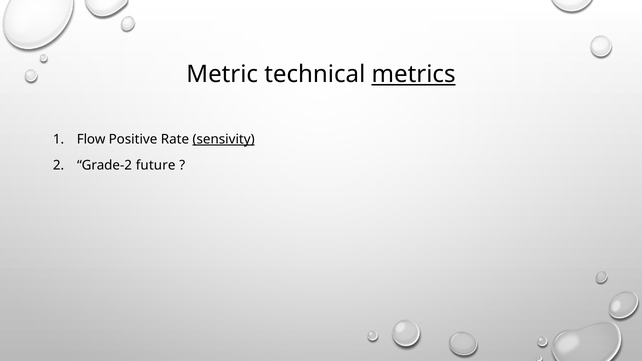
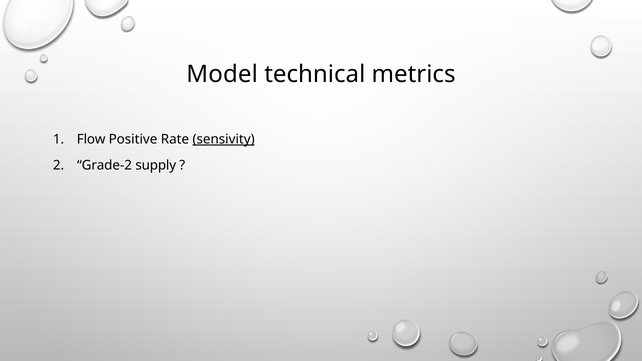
Metric: Metric -> Model
metrics underline: present -> none
future: future -> supply
